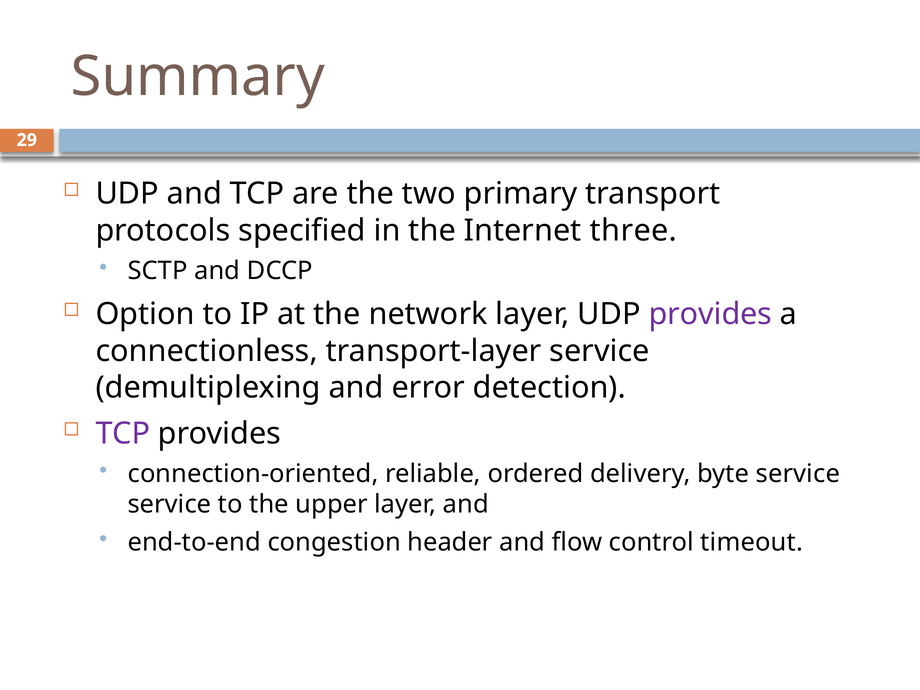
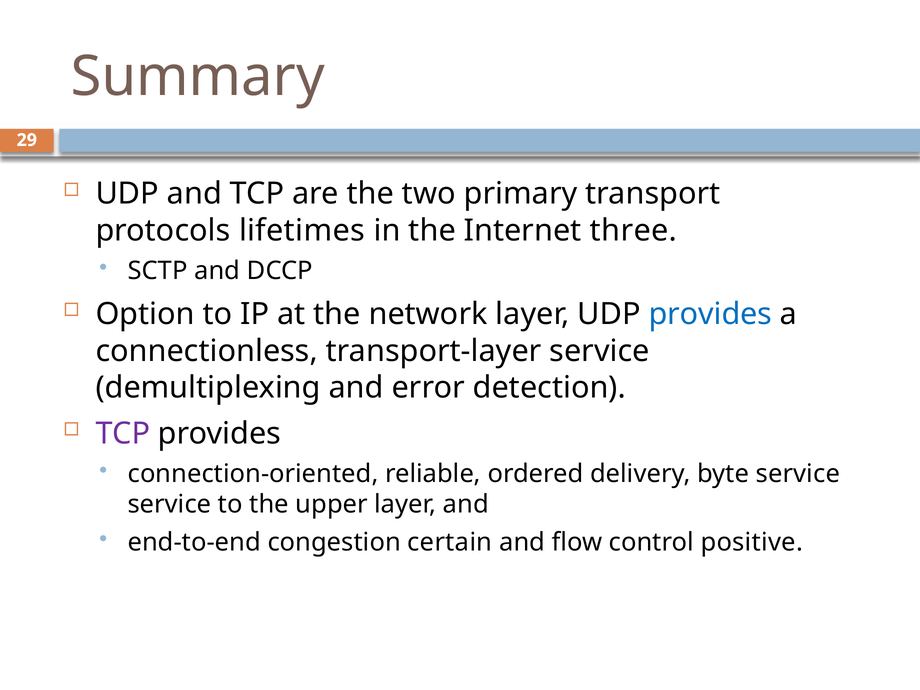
specified: specified -> lifetimes
provides at (710, 314) colour: purple -> blue
header: header -> certain
timeout: timeout -> positive
